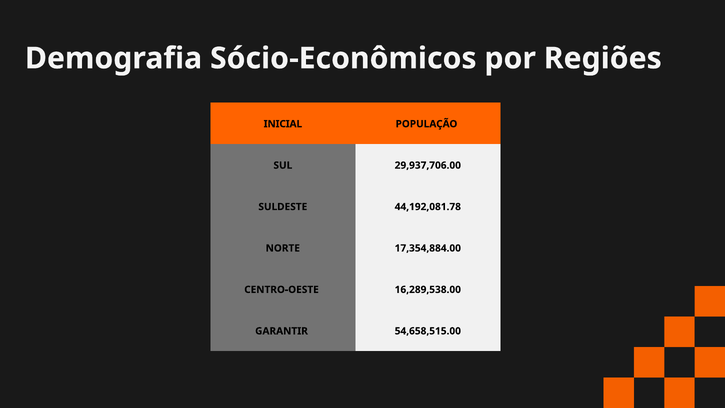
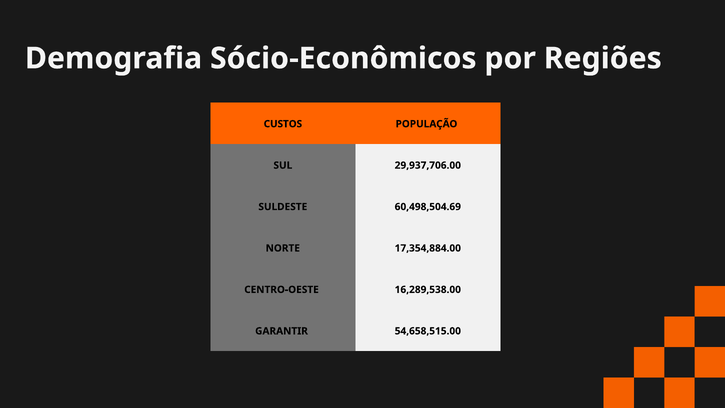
INICIAL: INICIAL -> CUSTOS
44,192,081.78: 44,192,081.78 -> 60,498,504.69
